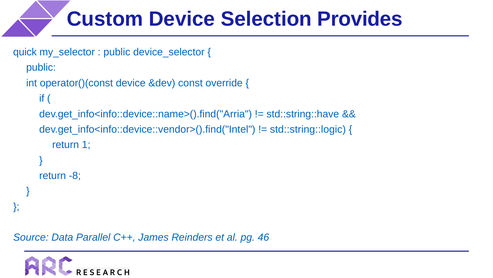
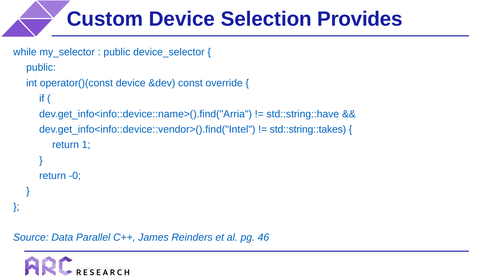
quick: quick -> while
std::string::logic: std::string::logic -> std::string::takes
-8: -8 -> -0
